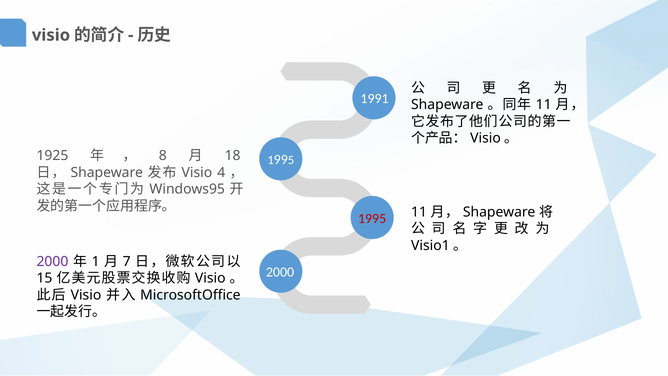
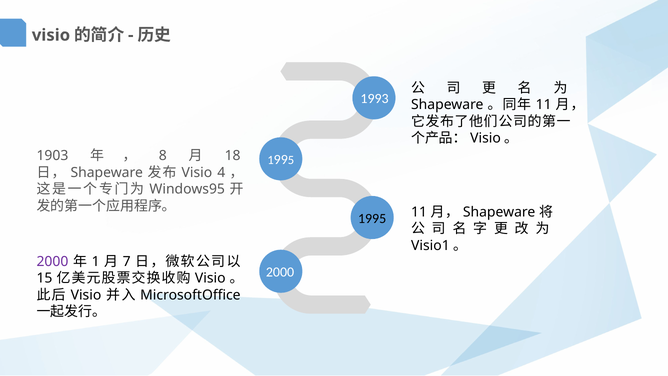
1991: 1991 -> 1993
1925: 1925 -> 1903
1995 at (372, 218) colour: red -> black
